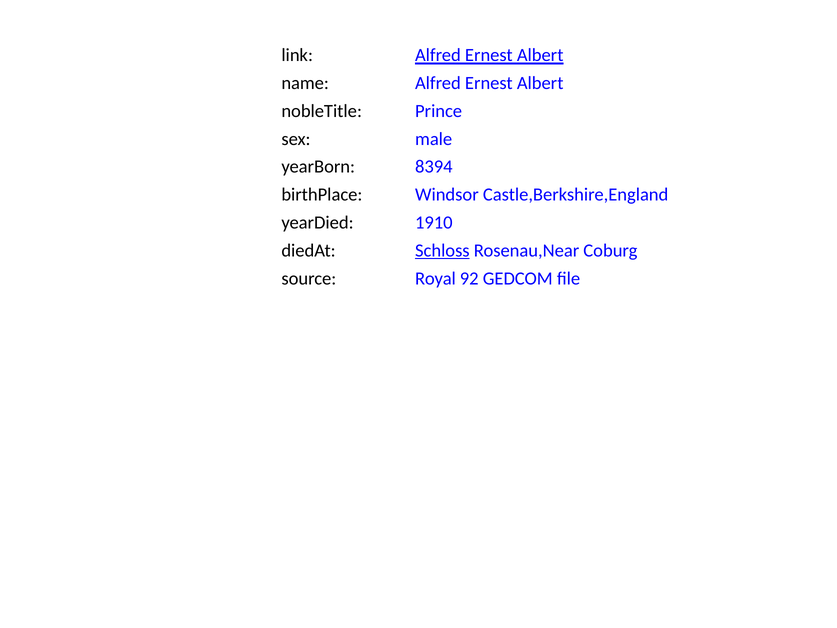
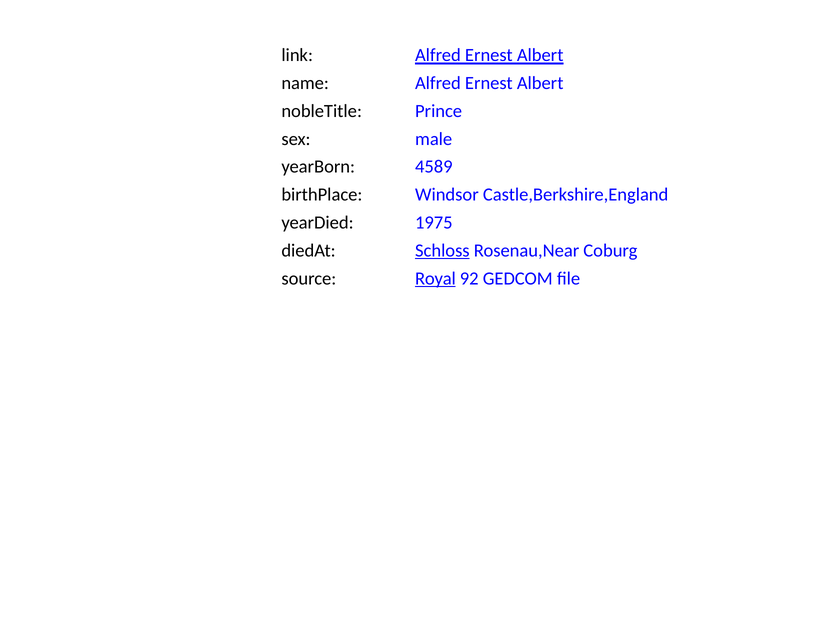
8394: 8394 -> 4589
1910: 1910 -> 1975
Royal underline: none -> present
